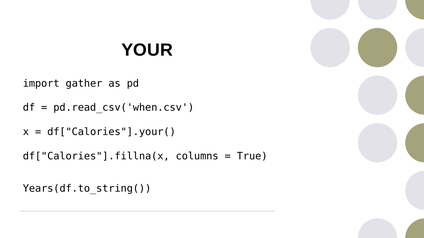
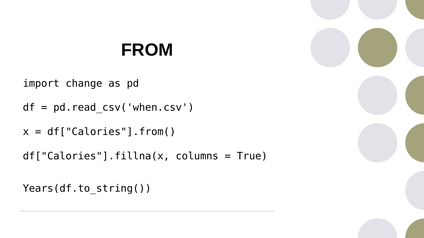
YOUR: YOUR -> FROM
gather: gather -> change
df["Calories"].your(: df["Calories"].your( -> df["Calories"].from(
